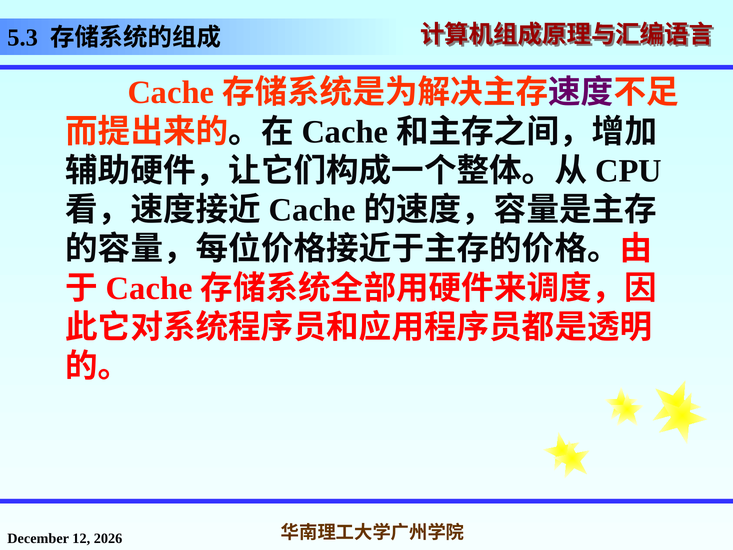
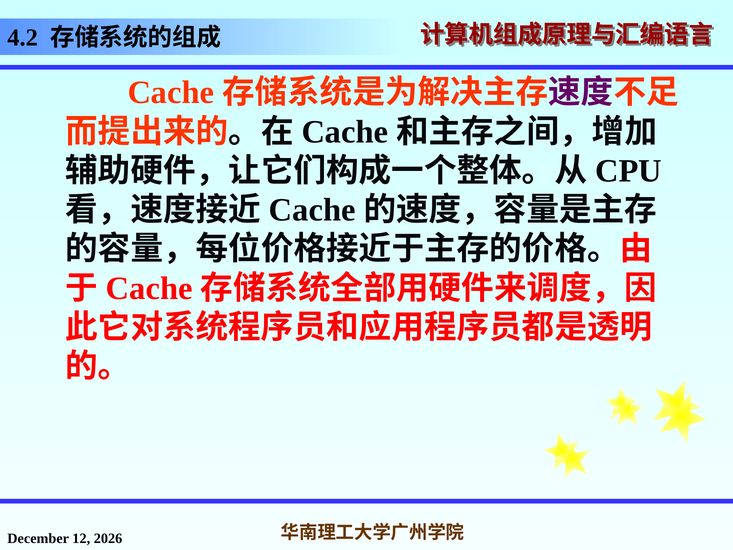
5.3: 5.3 -> 4.2
